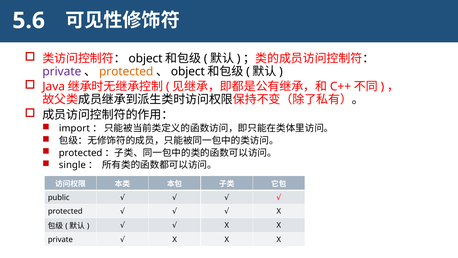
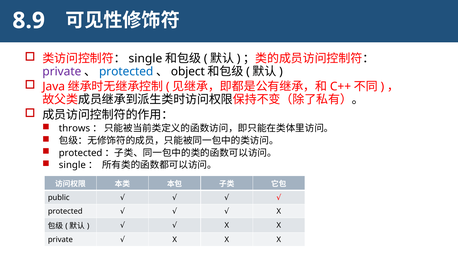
5.6: 5.6 -> 8.9
object at (146, 58): object -> single
protected at (126, 71) colour: orange -> blue
import: import -> throws
